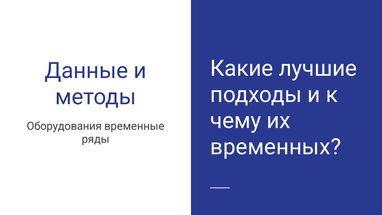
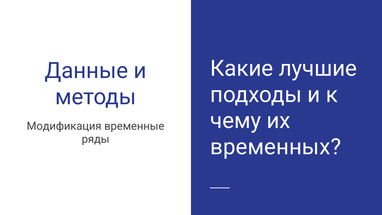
Оборудования: Оборудования -> Модификация
